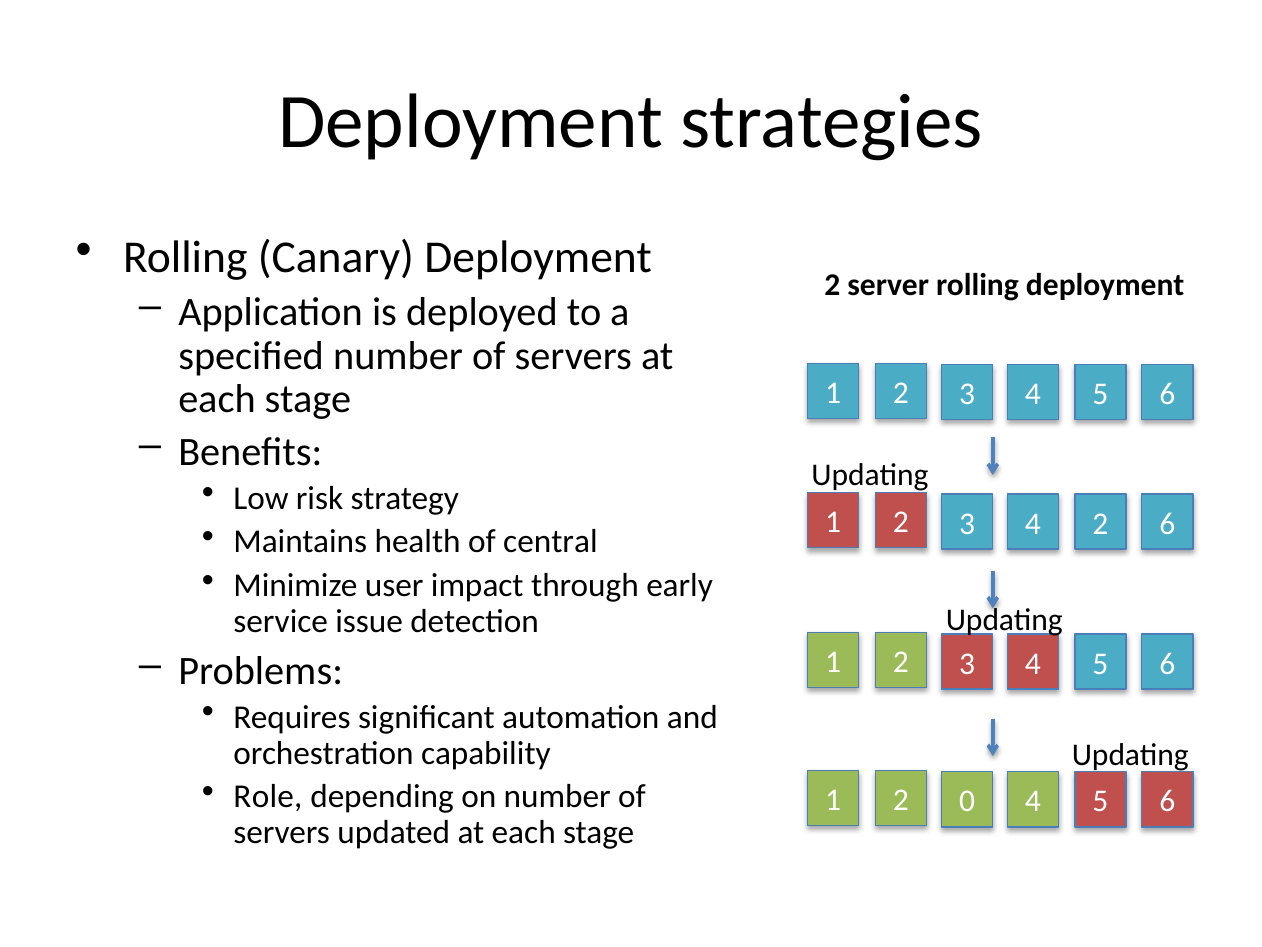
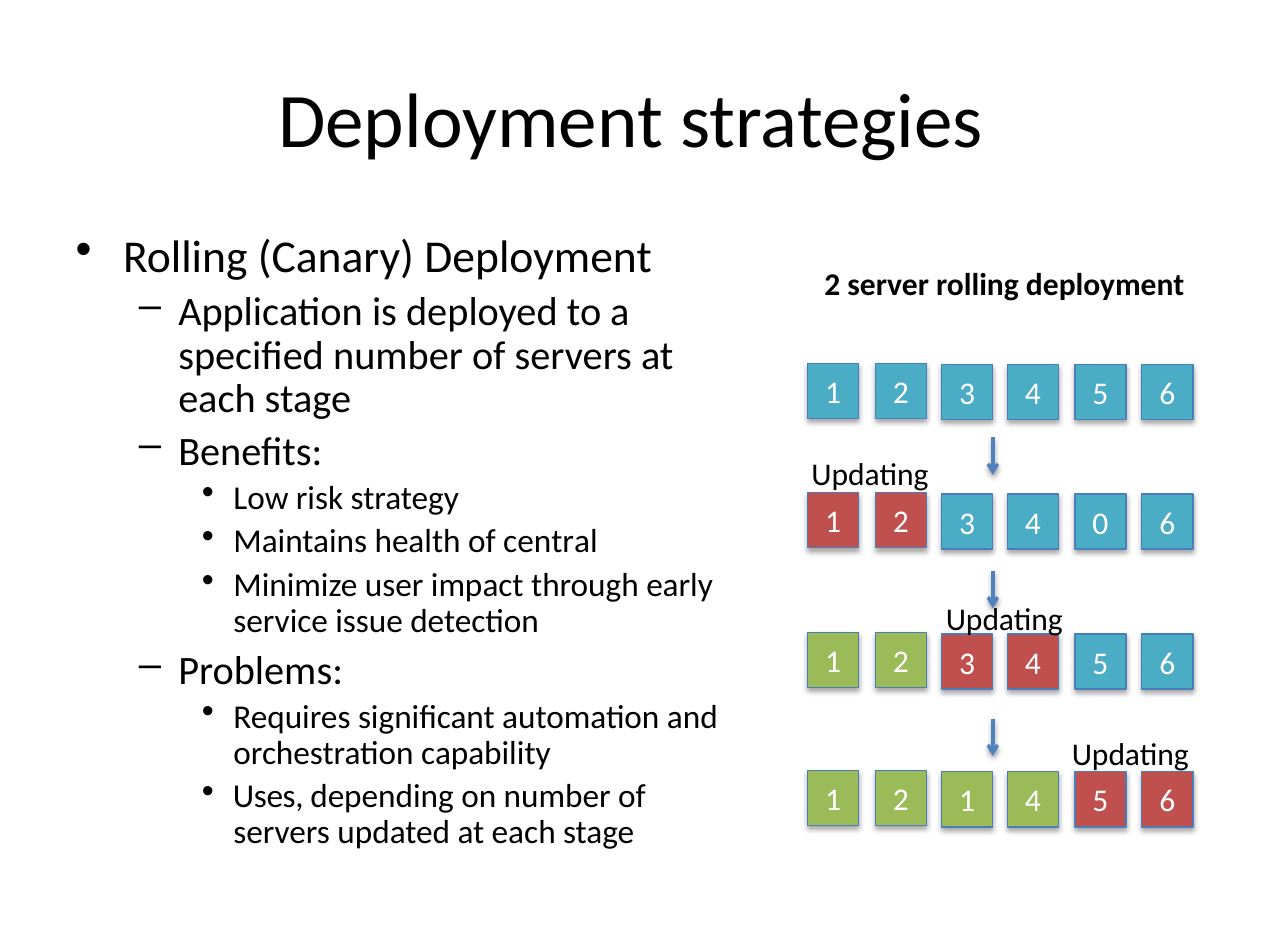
4 2: 2 -> 0
Role: Role -> Uses
2 0: 0 -> 1
